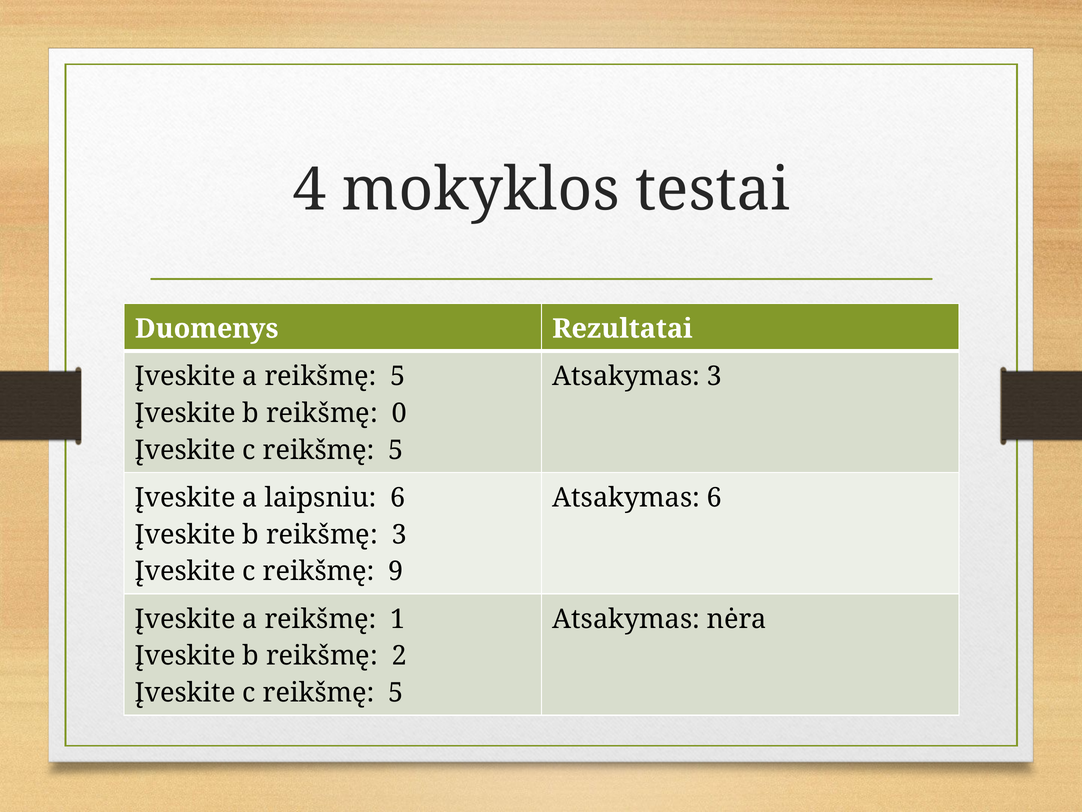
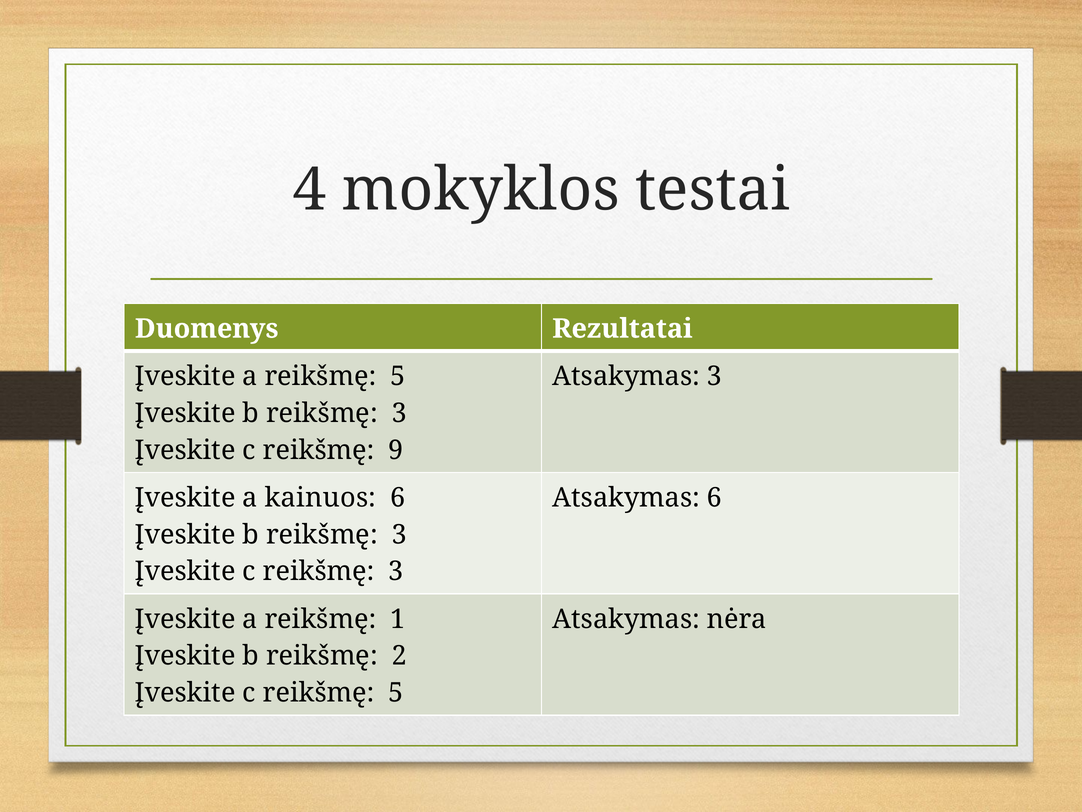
0 at (399, 413): 0 -> 3
5 at (396, 450): 5 -> 9
laipsniu: laipsniu -> kainuos
c reikšmę 9: 9 -> 3
